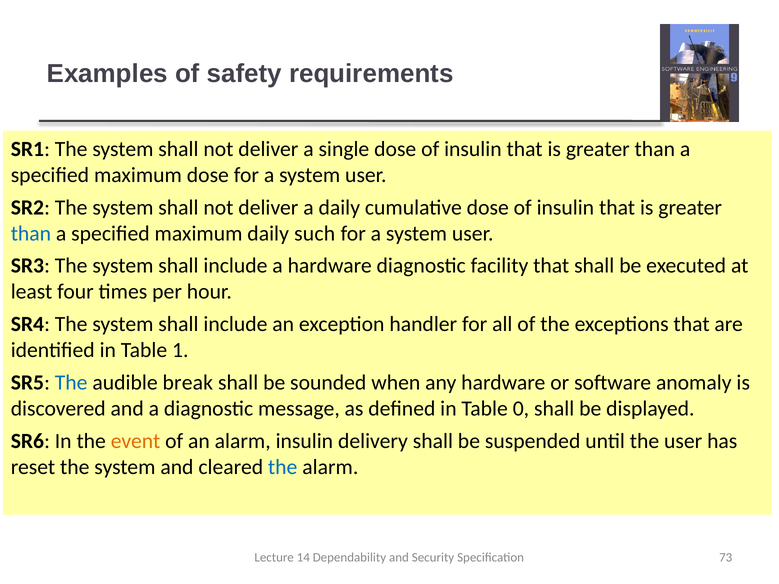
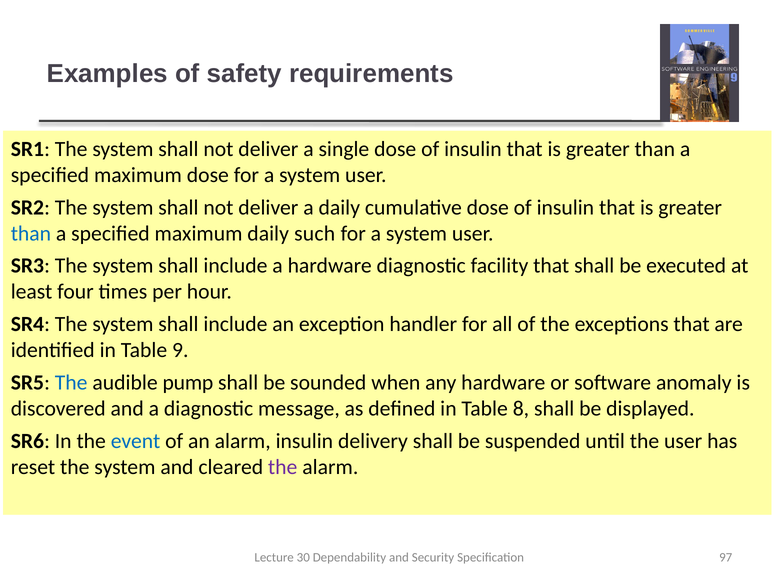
1: 1 -> 9
break: break -> pump
0: 0 -> 8
event colour: orange -> blue
the at (283, 467) colour: blue -> purple
14: 14 -> 30
73: 73 -> 97
